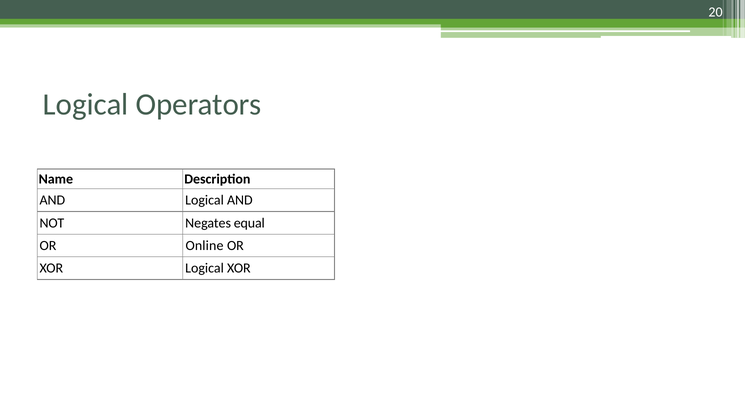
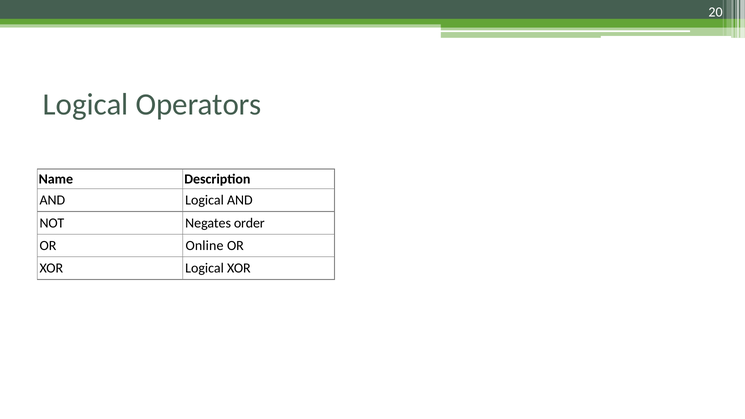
equal: equal -> order
